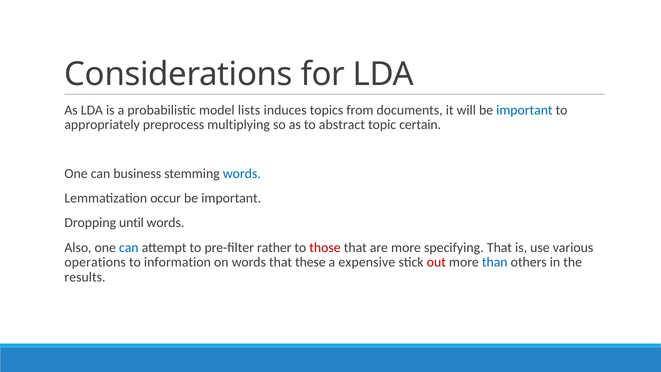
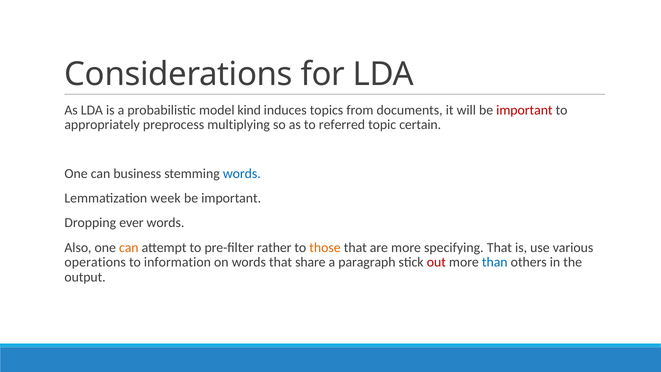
lists: lists -> kind
important at (524, 110) colour: blue -> red
abstract: abstract -> referred
occur: occur -> week
until: until -> ever
can at (129, 247) colour: blue -> orange
those colour: red -> orange
these: these -> share
expensive: expensive -> paragraph
results: results -> output
